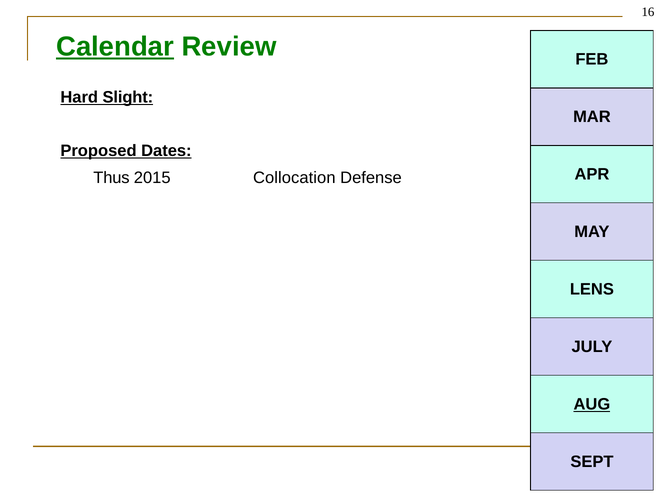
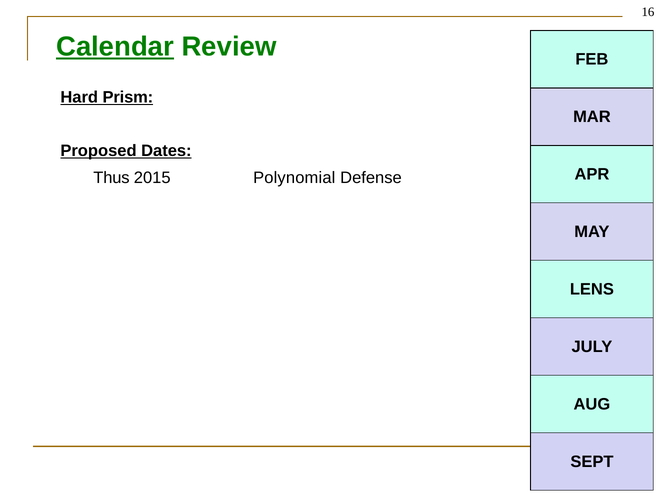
Slight: Slight -> Prism
Collocation: Collocation -> Polynomial
AUG underline: present -> none
